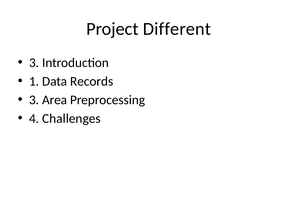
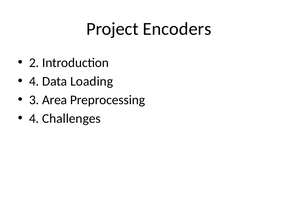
Different: Different -> Encoders
3 at (34, 63): 3 -> 2
1 at (34, 81): 1 -> 4
Records: Records -> Loading
